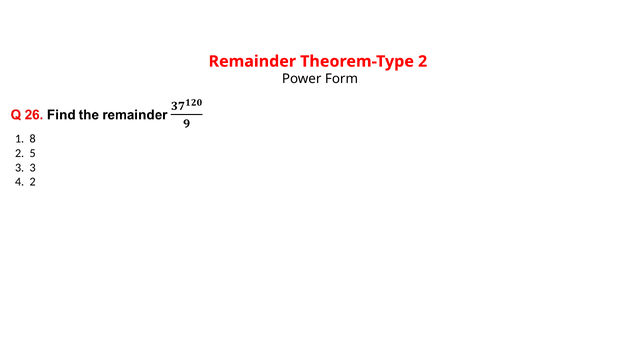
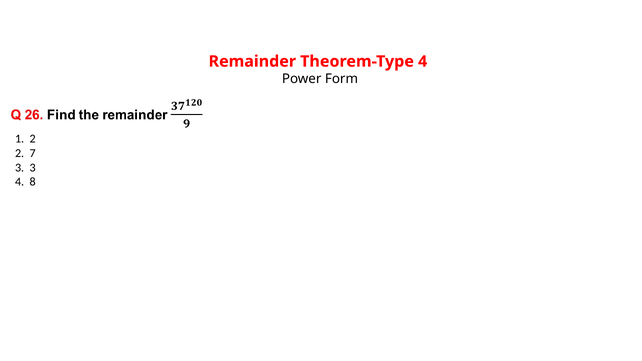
Theorem-Type 2: 2 -> 4
1 8: 8 -> 2
5: 5 -> 7
4 2: 2 -> 8
